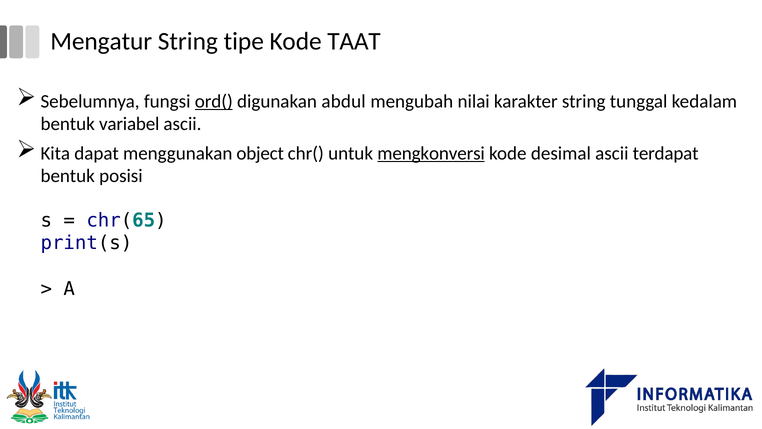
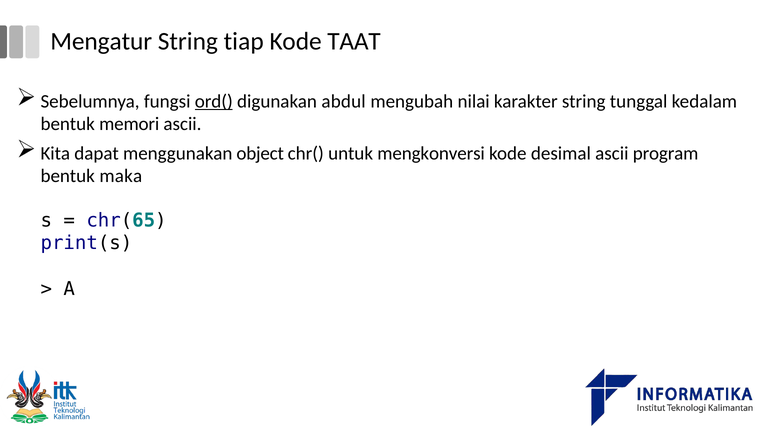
tipe: tipe -> tiap
variabel: variabel -> memori
mengkonversi underline: present -> none
terdapat: terdapat -> program
posisi: posisi -> maka
